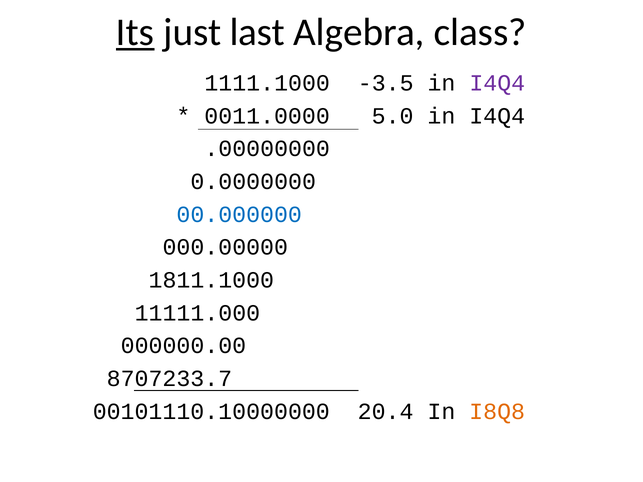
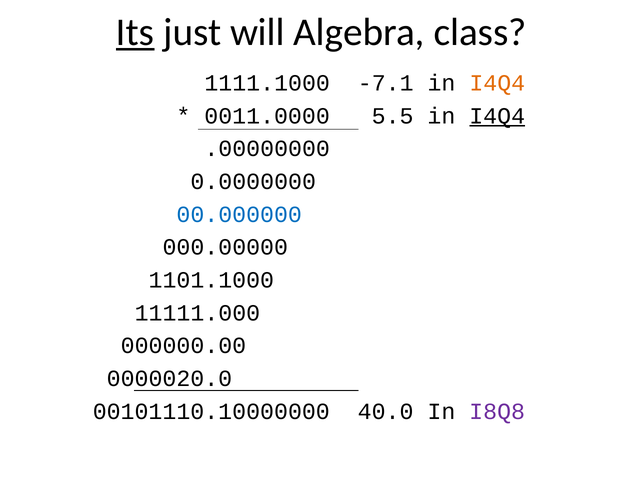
last: last -> will
-3.5: -3.5 -> -7.1
I4Q4 at (497, 83) colour: purple -> orange
5.0: 5.0 -> 5.5
I4Q4 at (497, 116) underline: none -> present
1811.1000: 1811.1000 -> 1101.1000
8707233.7: 8707233.7 -> 0000020.0
20.4: 20.4 -> 40.0
I8Q8 colour: orange -> purple
